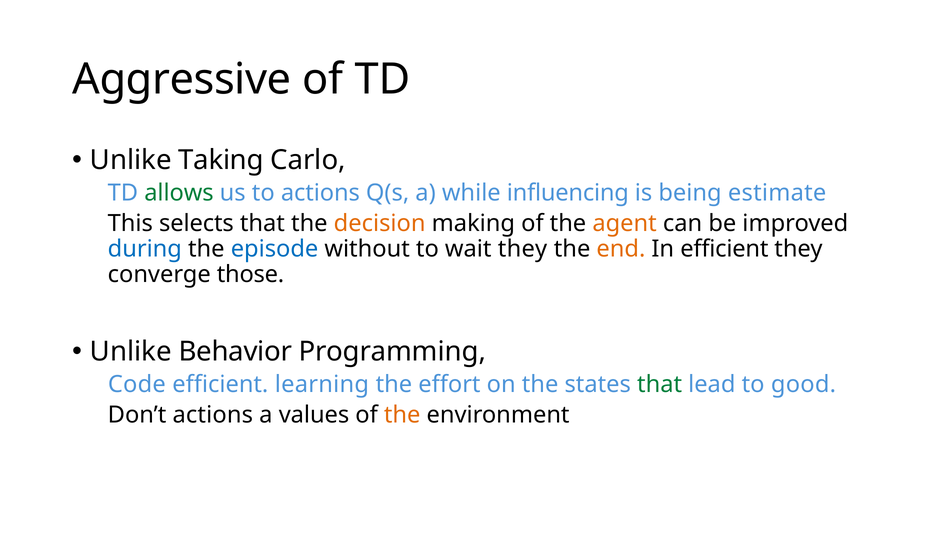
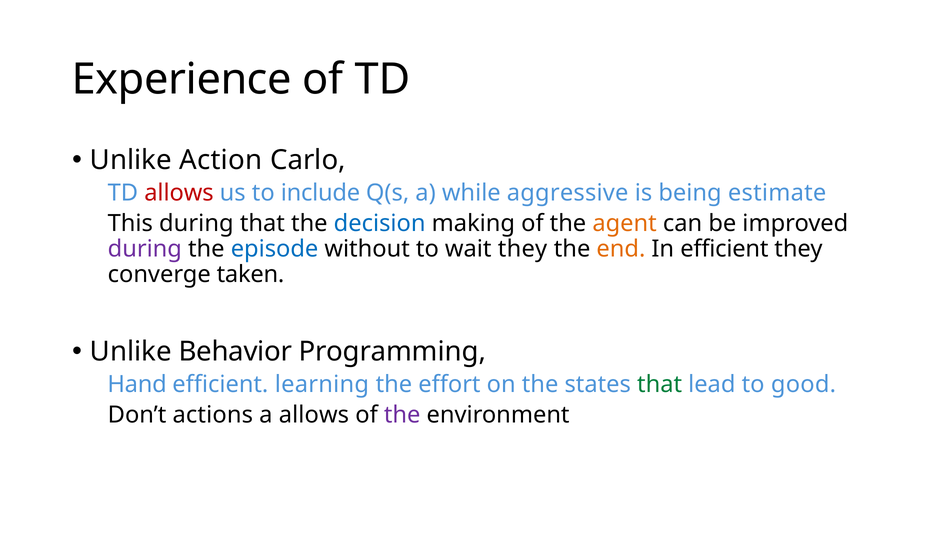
Aggressive: Aggressive -> Experience
Taking: Taking -> Action
allows at (179, 193) colour: green -> red
to actions: actions -> include
influencing: influencing -> aggressive
This selects: selects -> during
decision colour: orange -> blue
during at (145, 249) colour: blue -> purple
those: those -> taken
Code: Code -> Hand
a values: values -> allows
the at (402, 415) colour: orange -> purple
